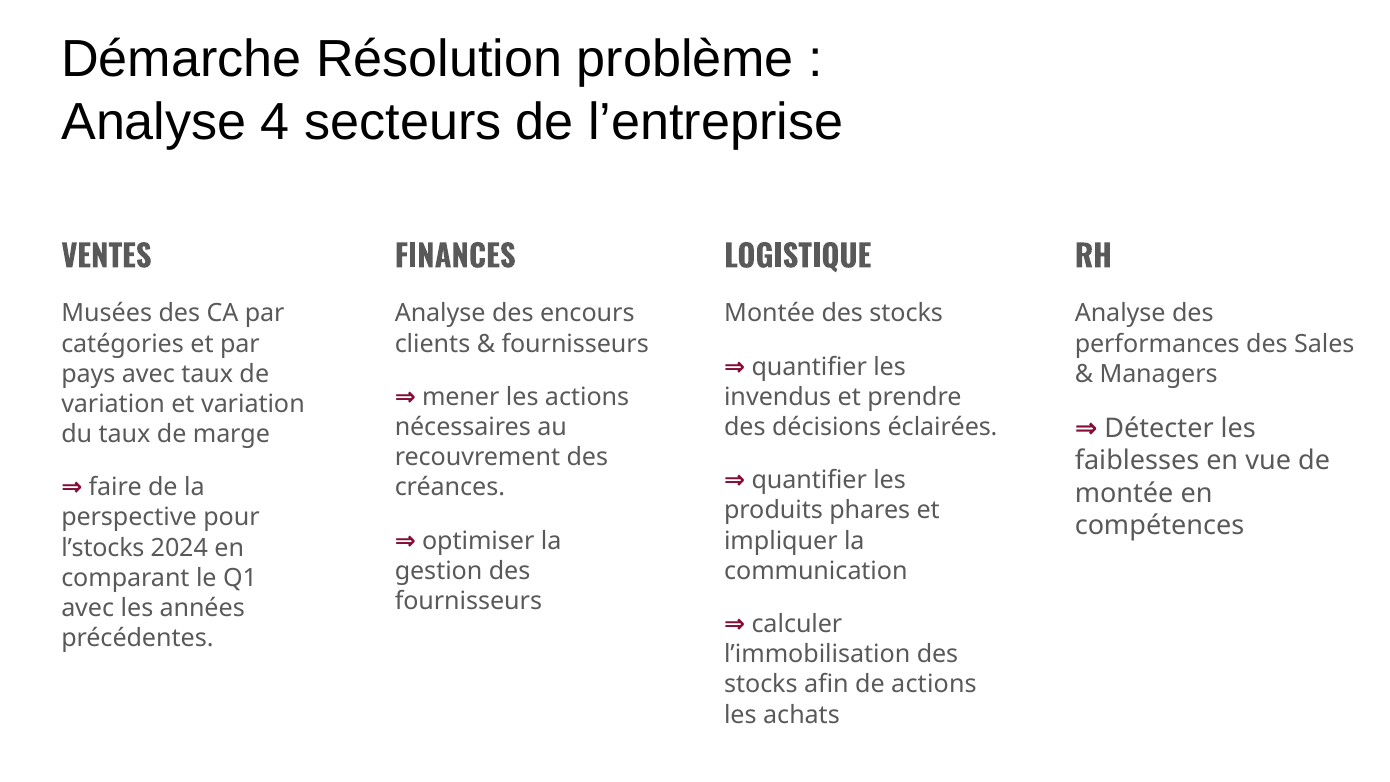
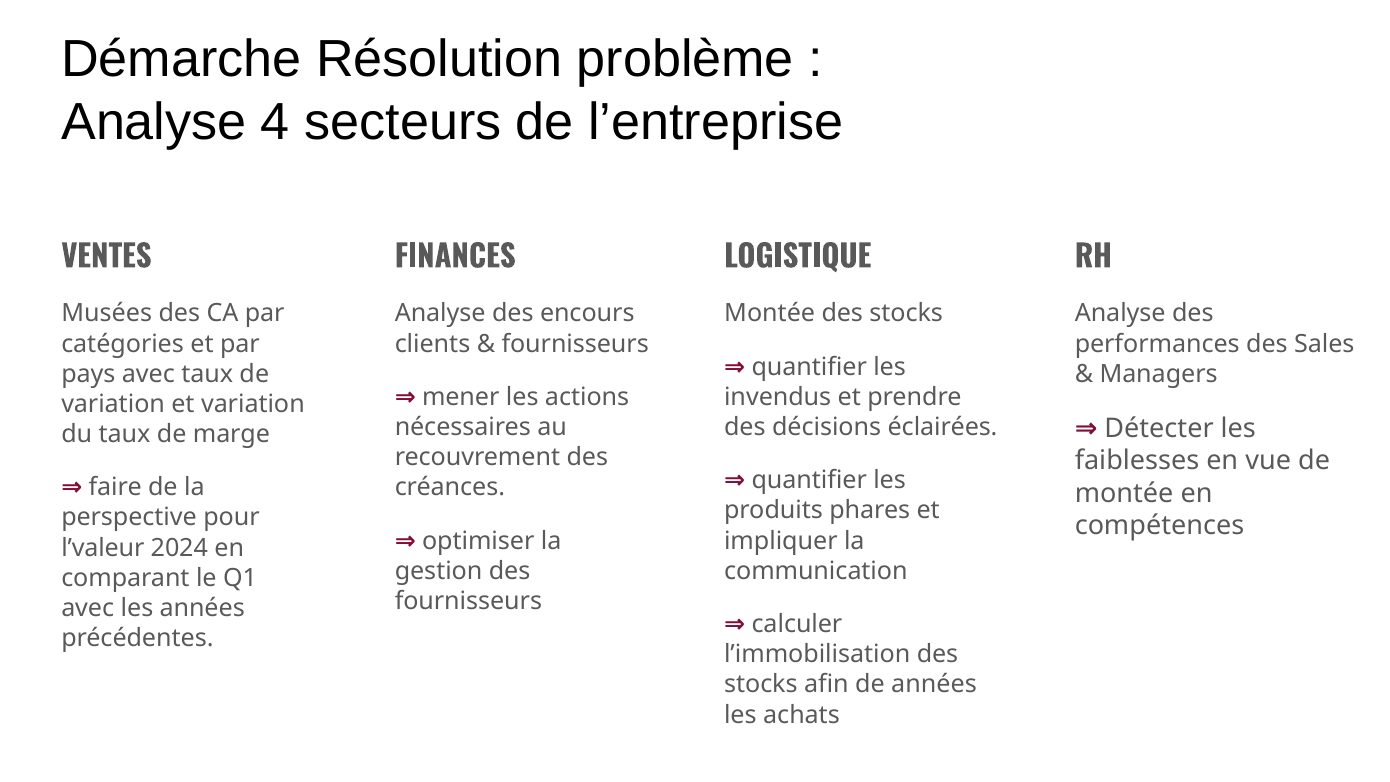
l’stocks: l’stocks -> l’valeur
de actions: actions -> années
